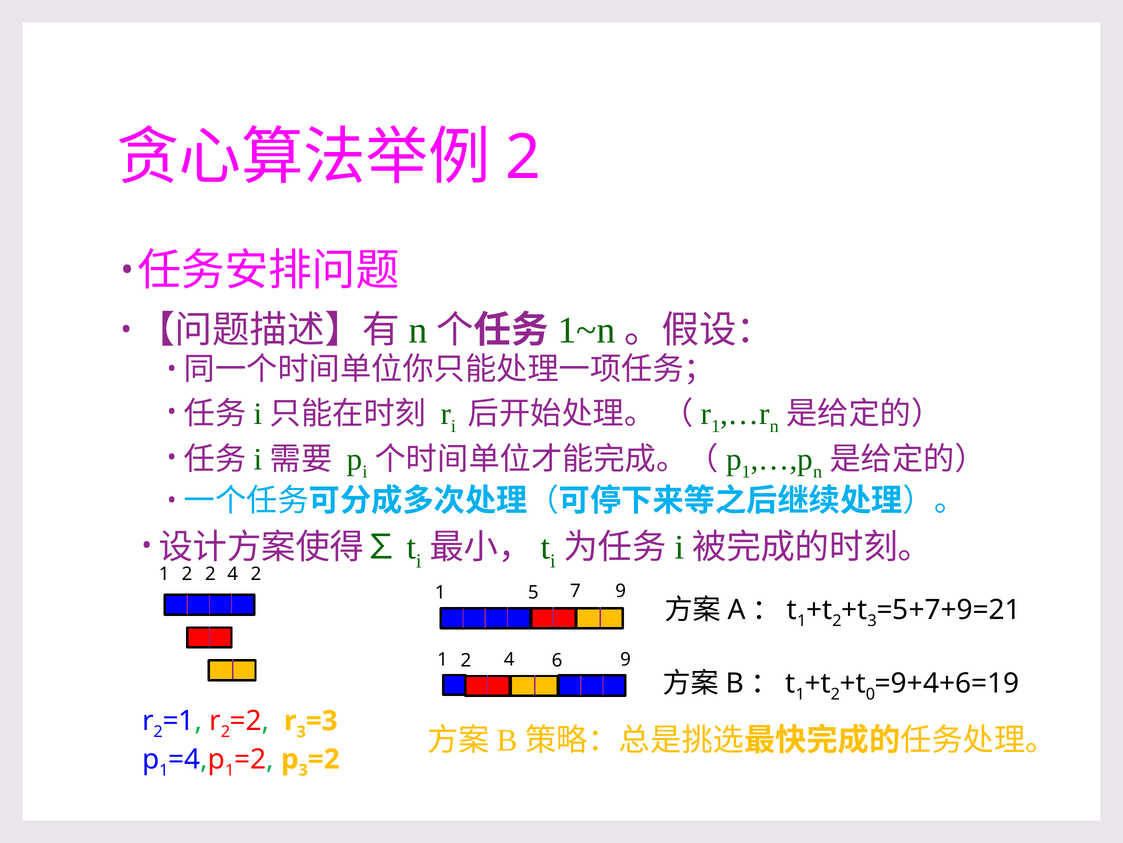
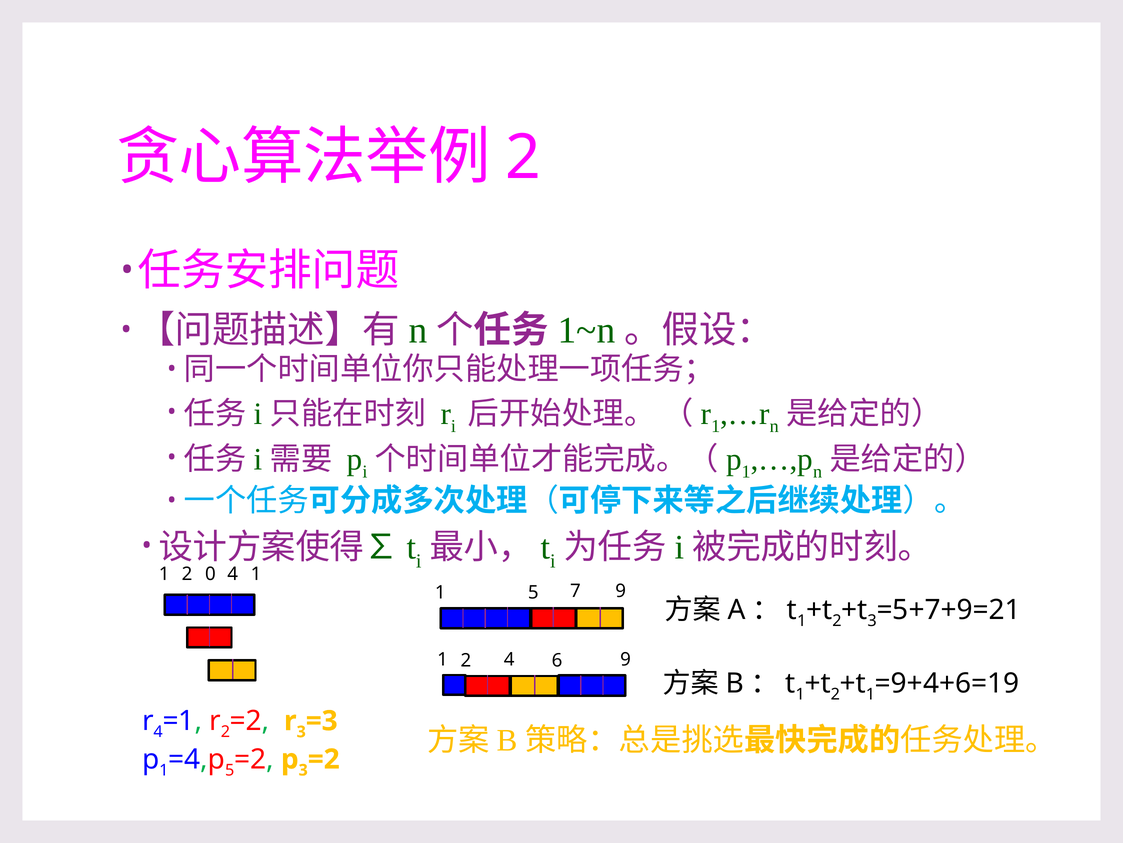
2 2: 2 -> 0
4 2: 2 -> 1
0 at (870, 694): 0 -> 1
2 at (158, 731): 2 -> 4
1 at (230, 770): 1 -> 5
